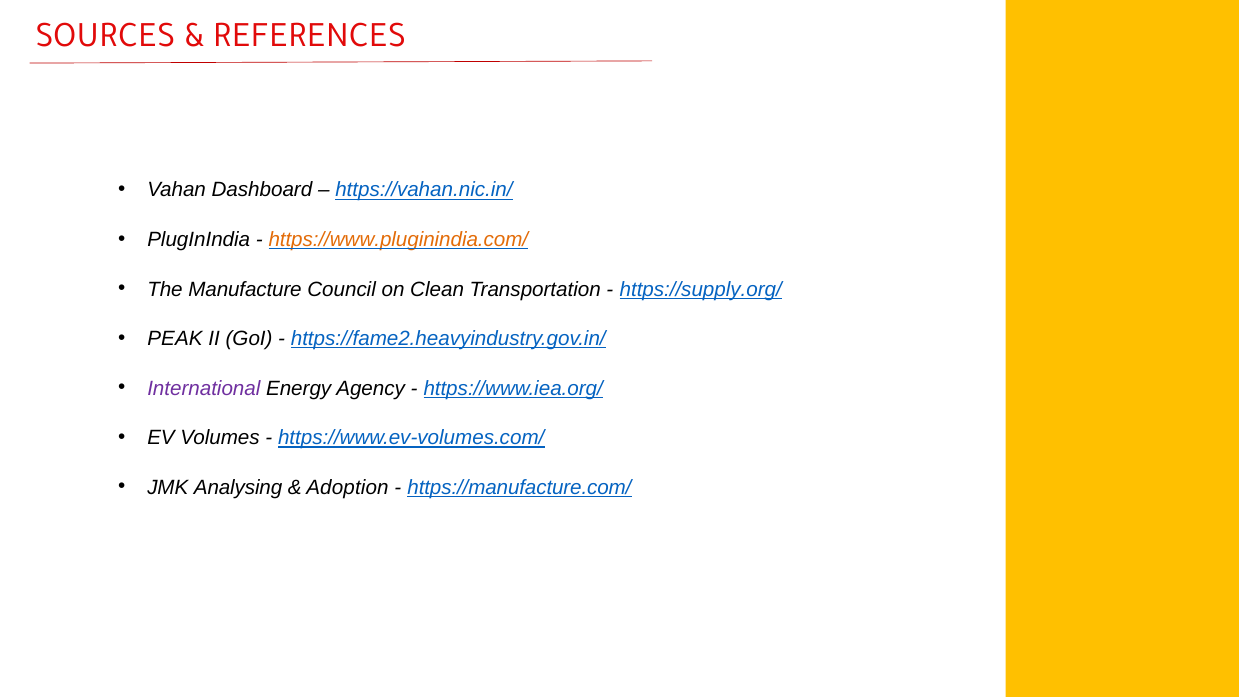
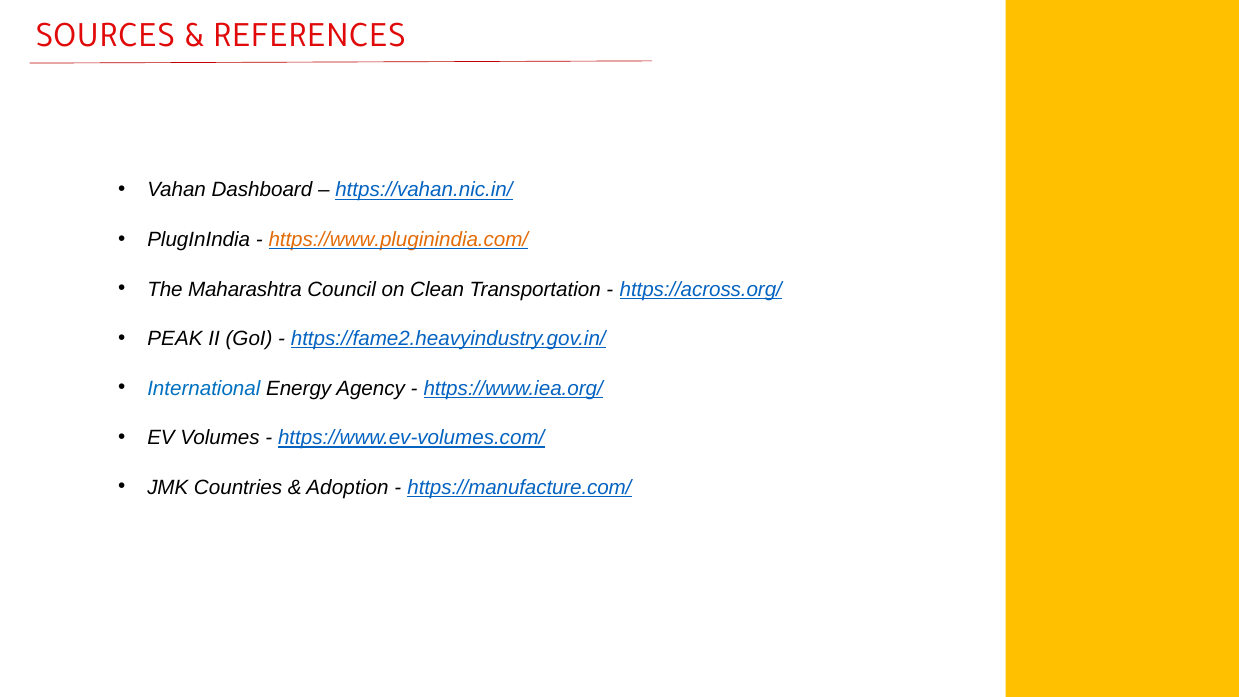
Manufacture: Manufacture -> Maharashtra
https://supply.org/: https://supply.org/ -> https://across.org/
International colour: purple -> blue
Analysing: Analysing -> Countries
